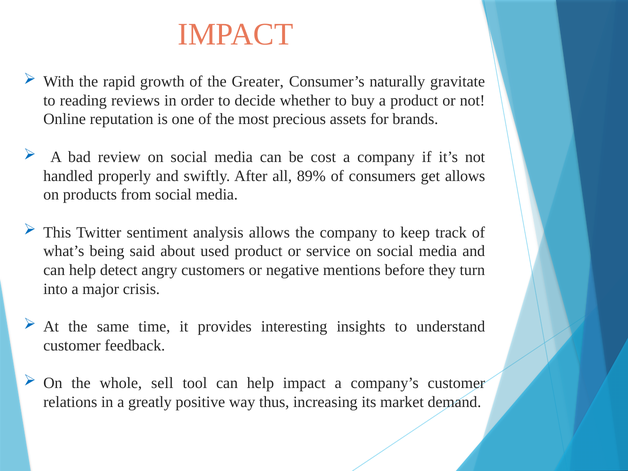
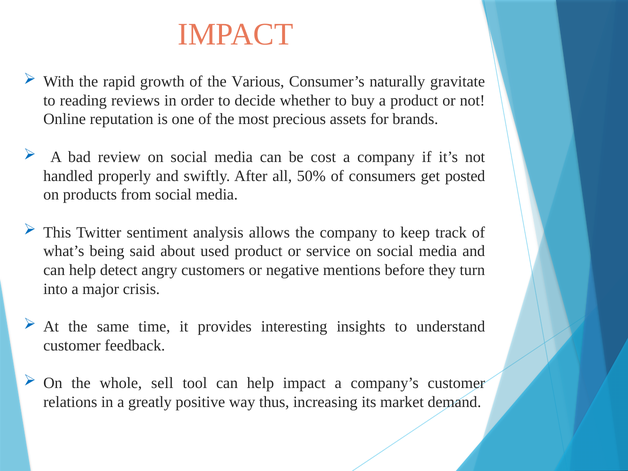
Greater: Greater -> Various
89%: 89% -> 50%
get allows: allows -> posted
